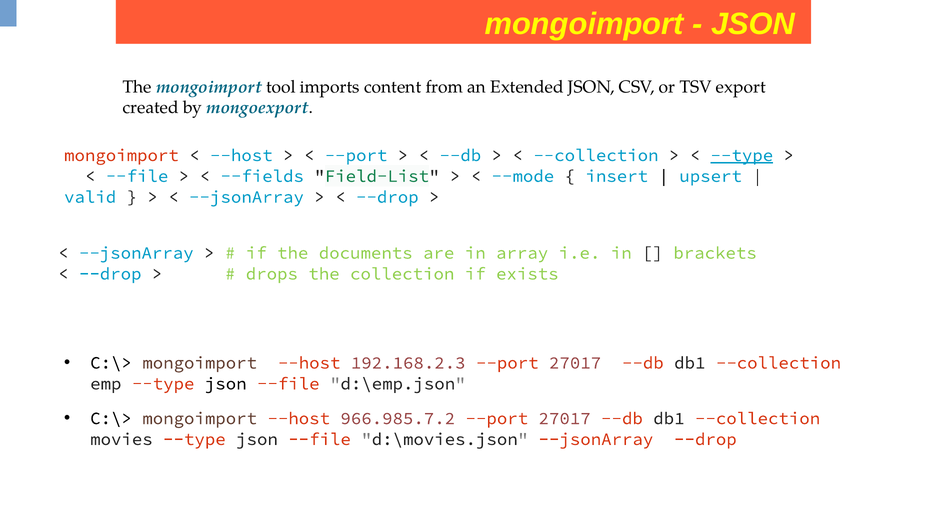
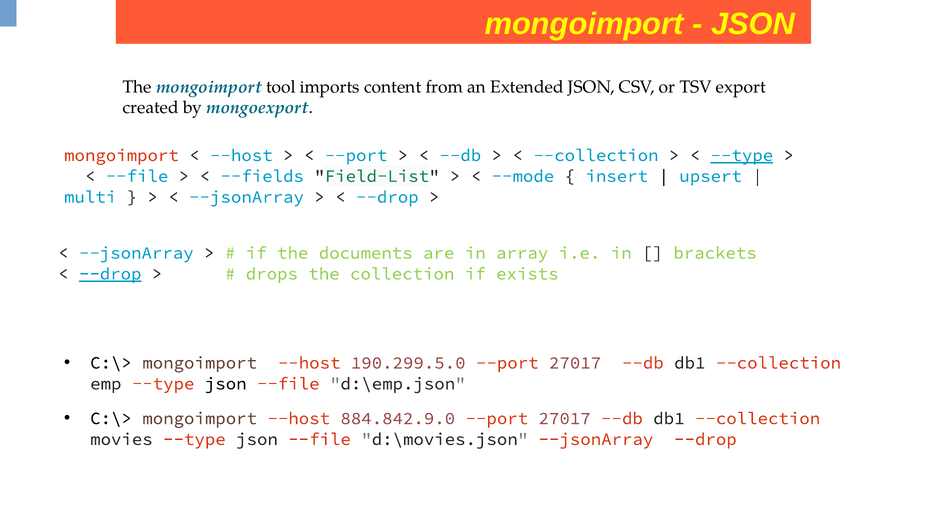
valid: valid -> multi
--drop at (110, 274) underline: none -> present
192.168.2.3: 192.168.2.3 -> 190.299.5.0
966.985.7.2: 966.985.7.2 -> 884.842.9.0
